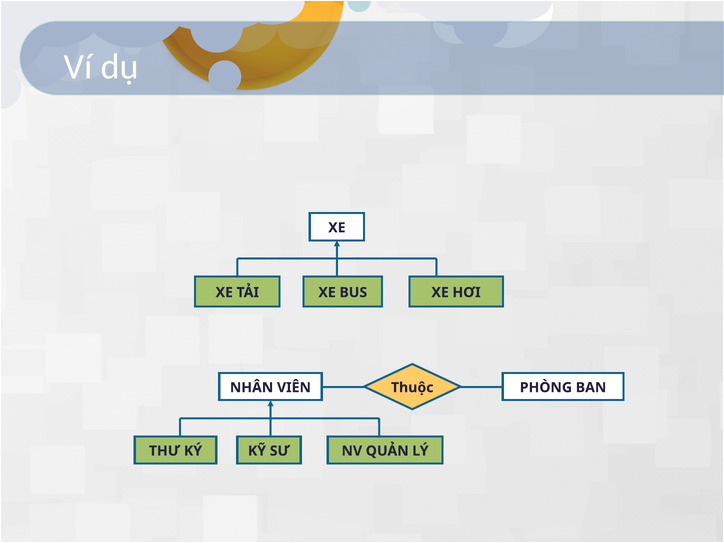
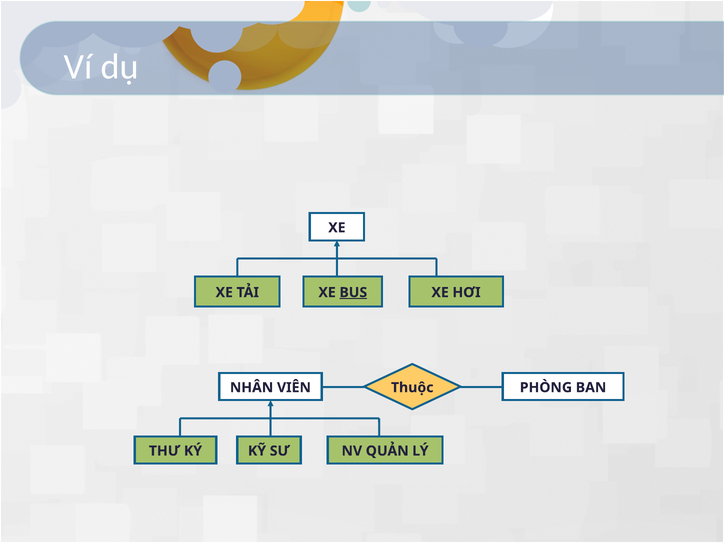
BUS underline: none -> present
